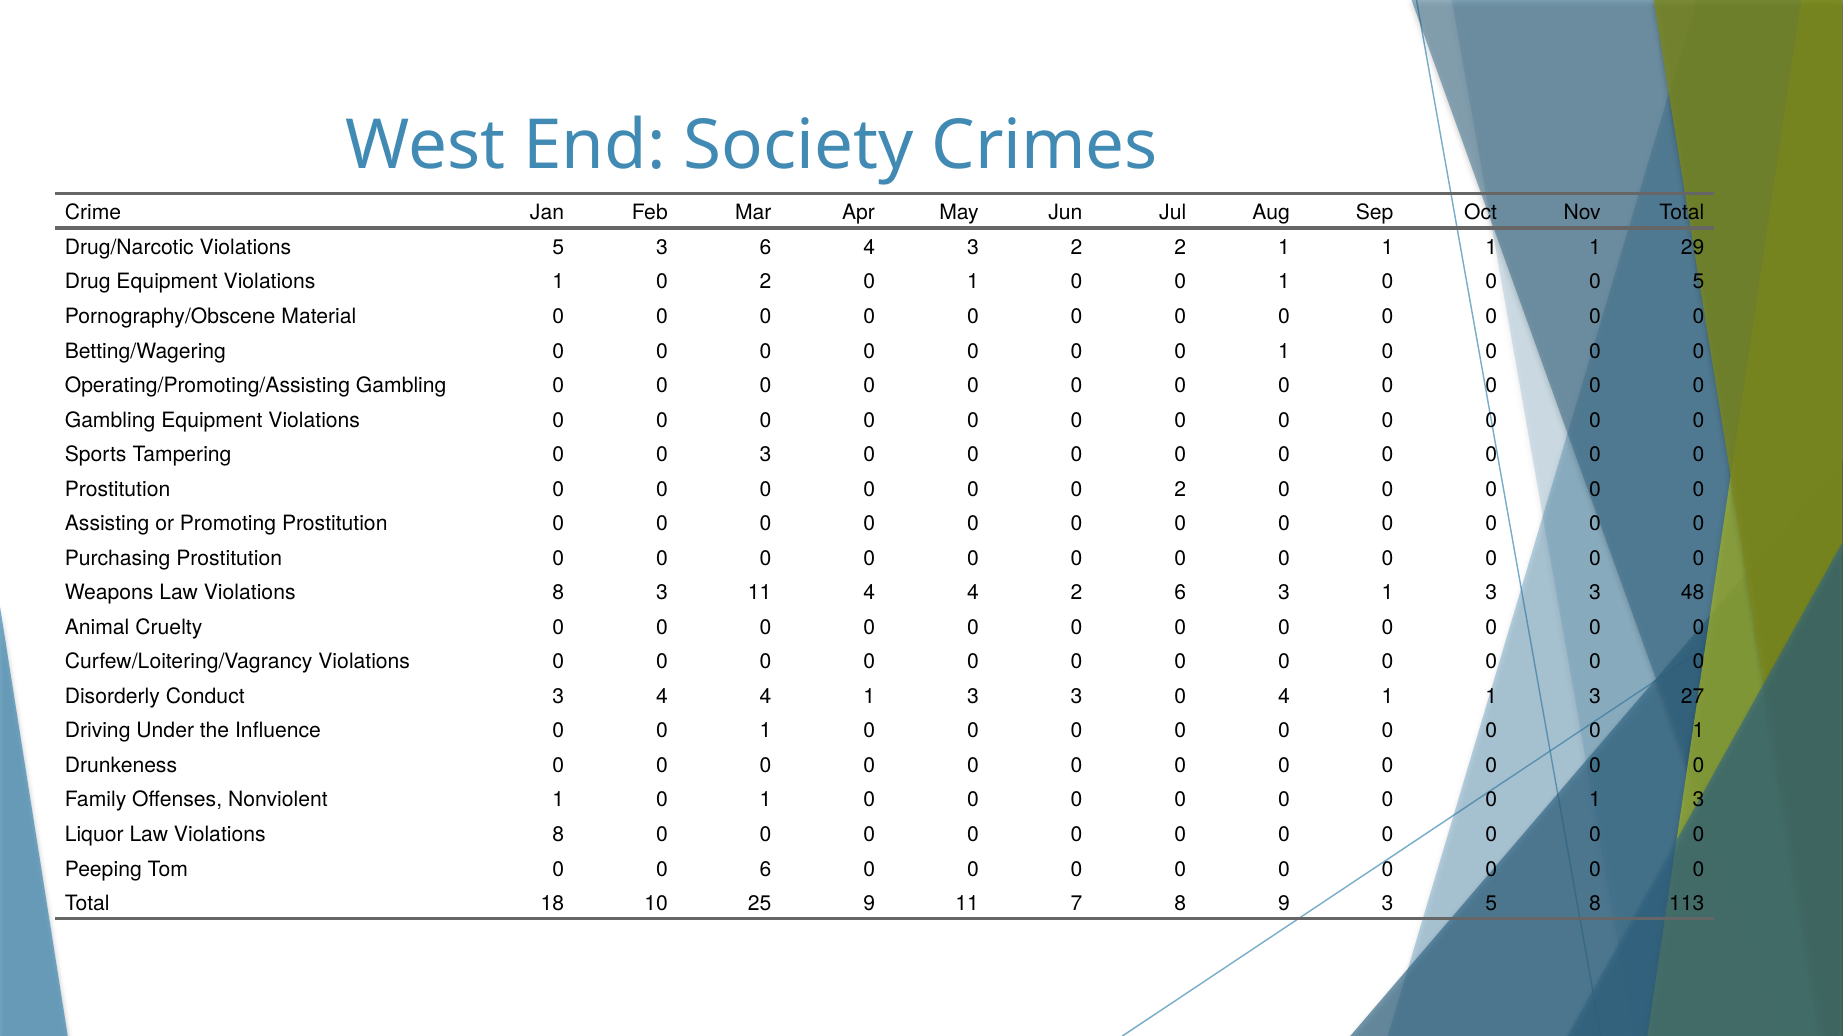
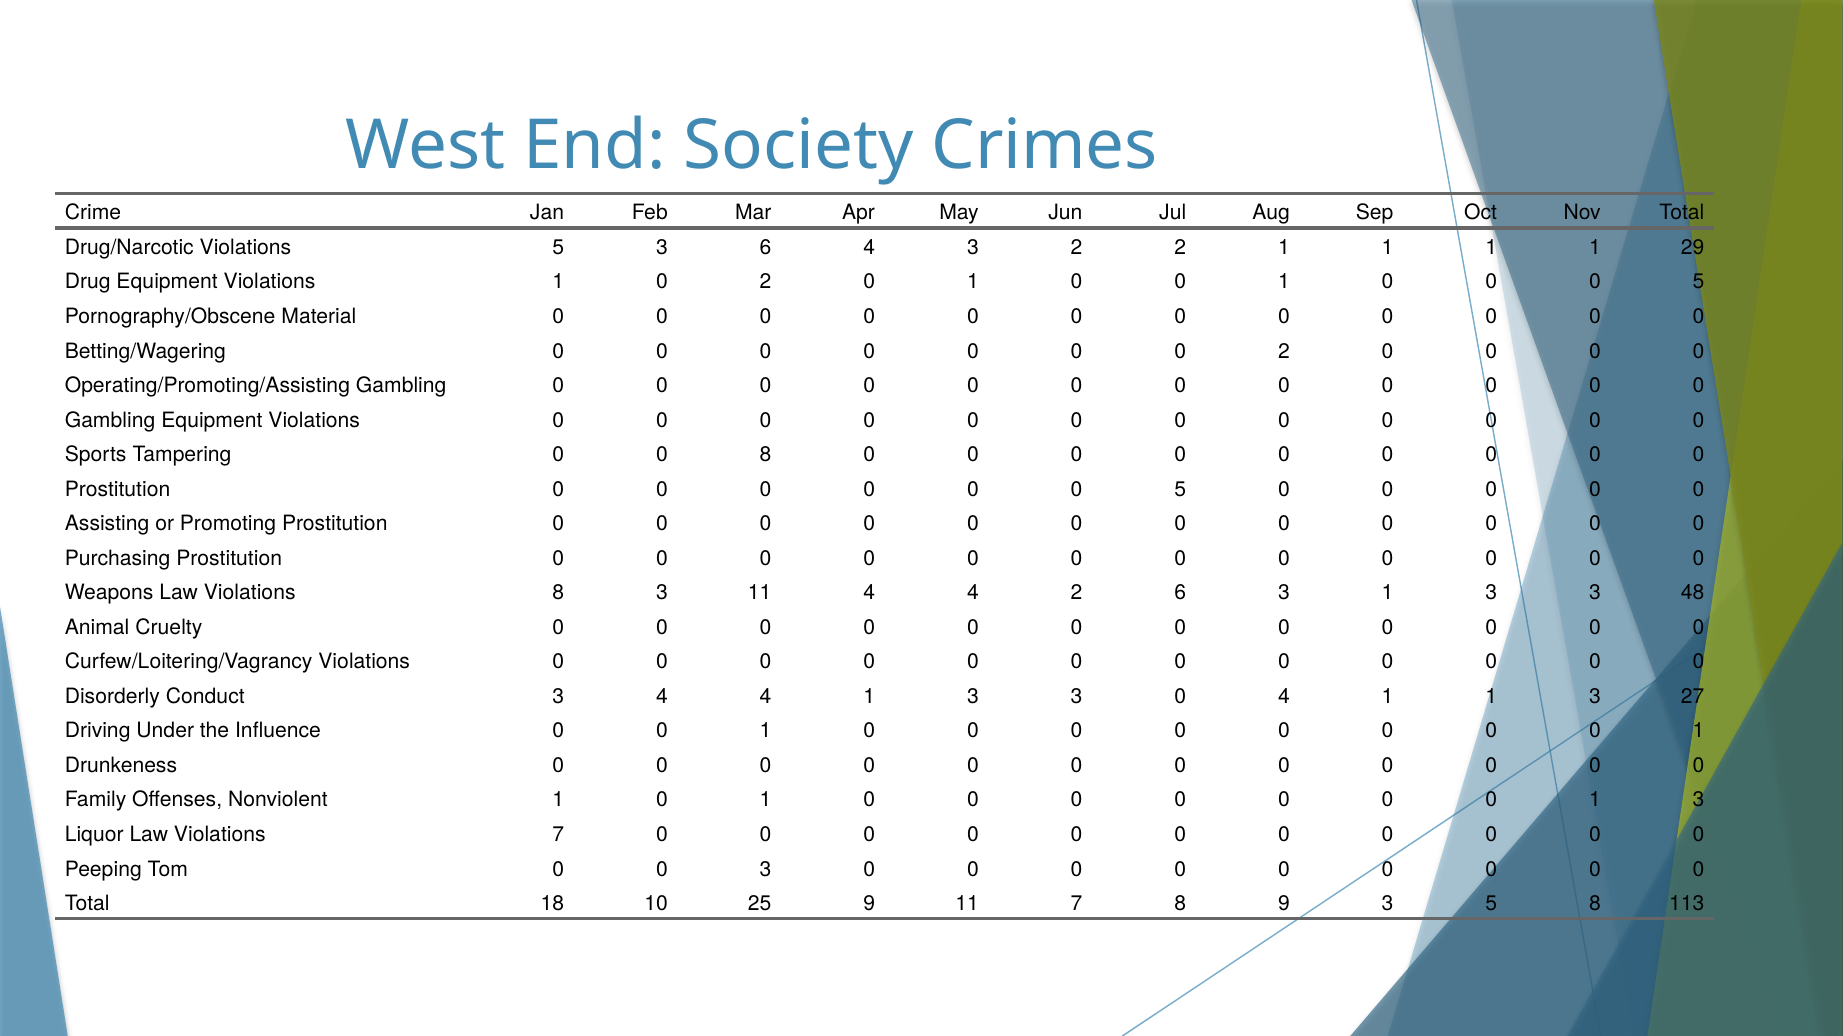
1 at (1284, 351): 1 -> 2
0 3: 3 -> 8
2 at (1180, 489): 2 -> 5
Liquor Law Violations 8: 8 -> 7
0 6: 6 -> 3
